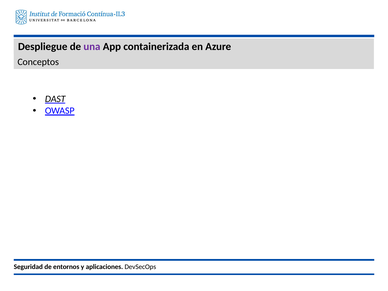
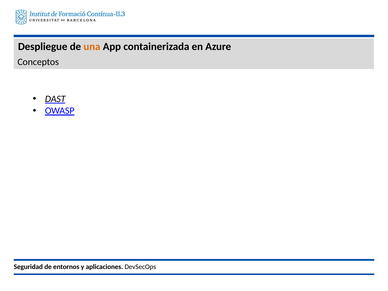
una colour: purple -> orange
